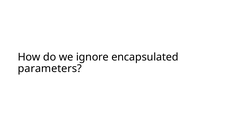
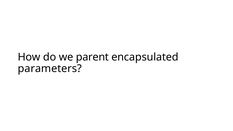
ignore: ignore -> parent
